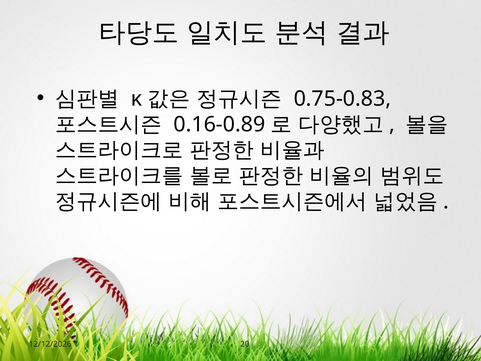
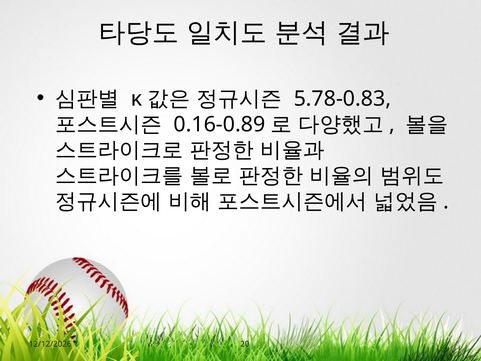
0.75-0.83: 0.75-0.83 -> 5.78-0.83
